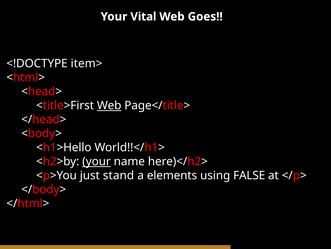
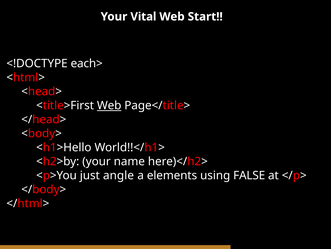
Goes: Goes -> Start
item>: item> -> each>
your at (96, 161) underline: present -> none
stand: stand -> angle
